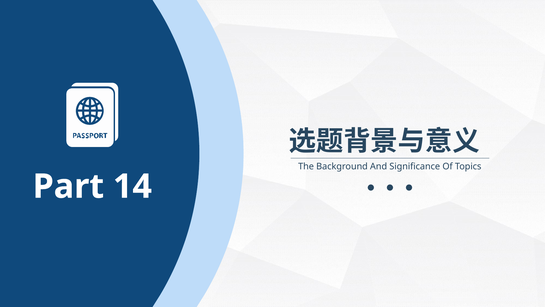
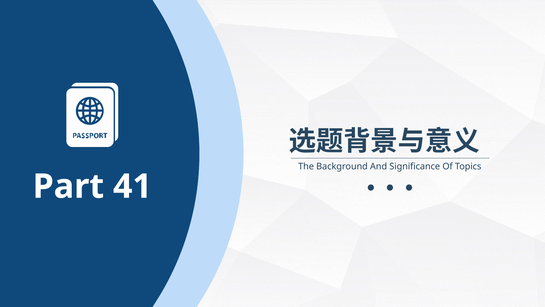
14: 14 -> 41
